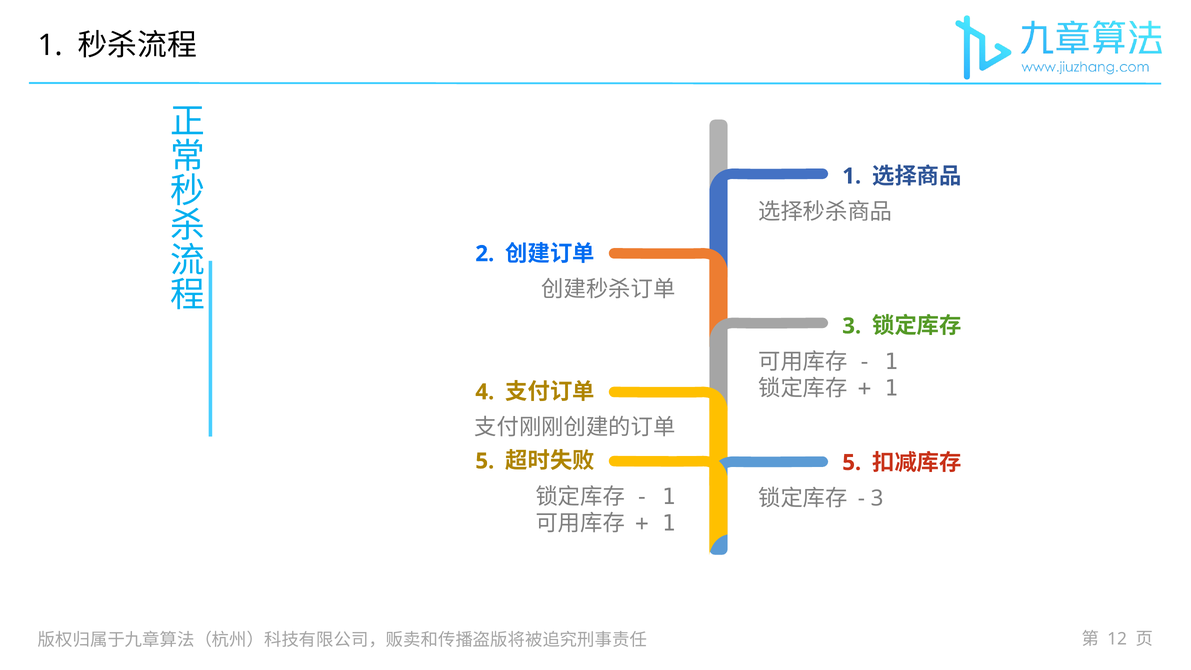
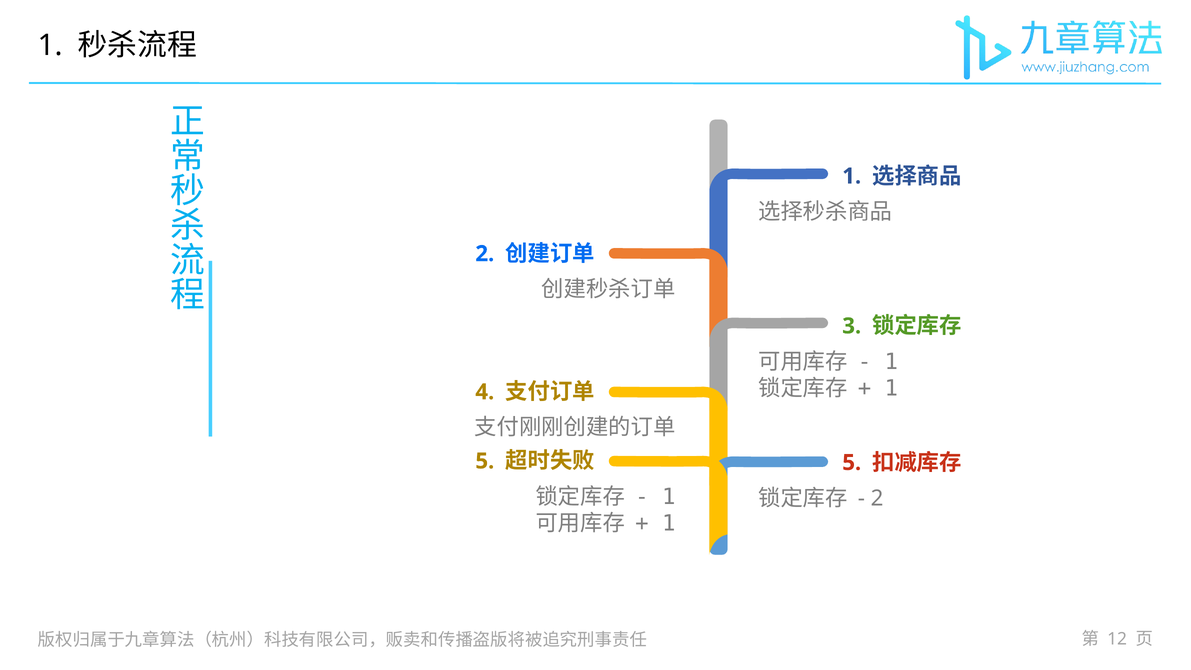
3 at (877, 498): 3 -> 2
